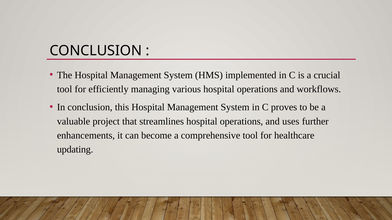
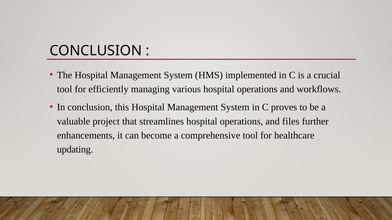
uses: uses -> files
